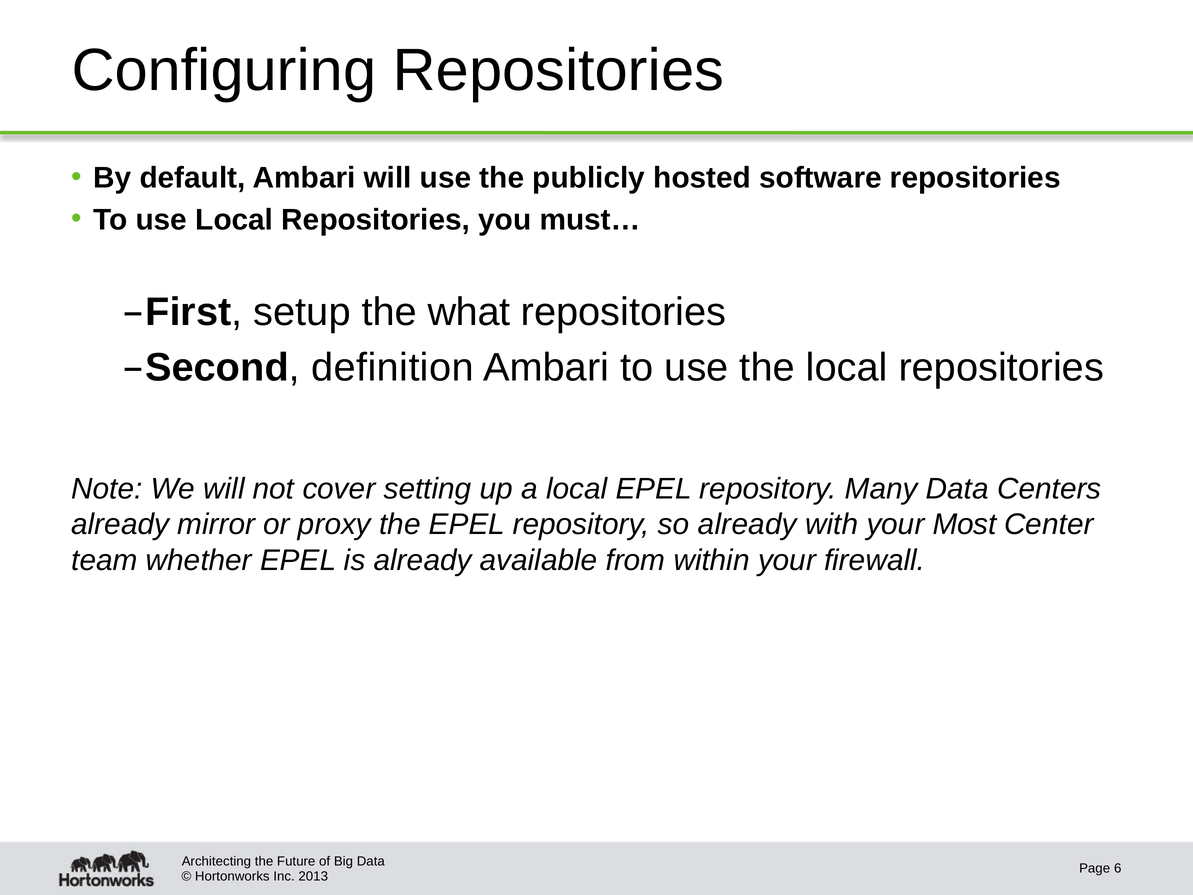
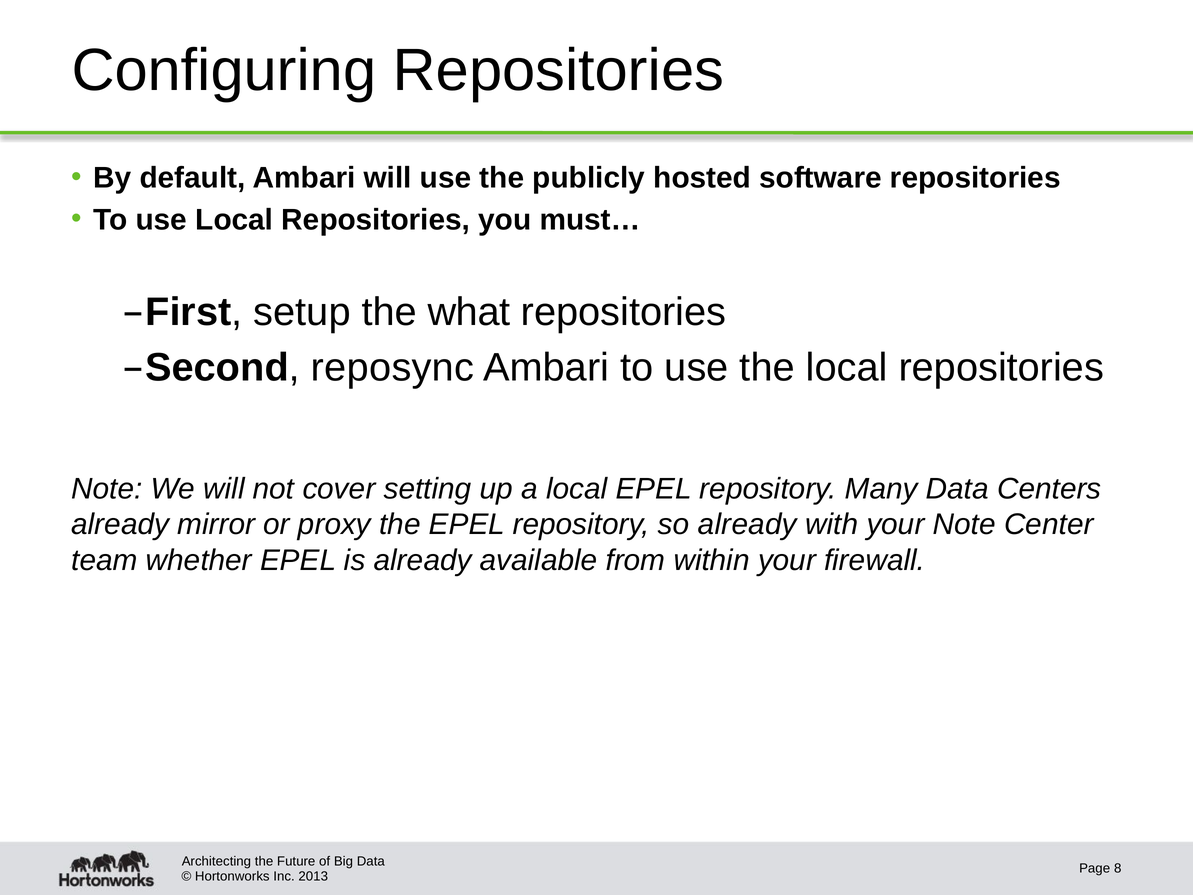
definition: definition -> reposync
your Most: Most -> Note
6: 6 -> 8
